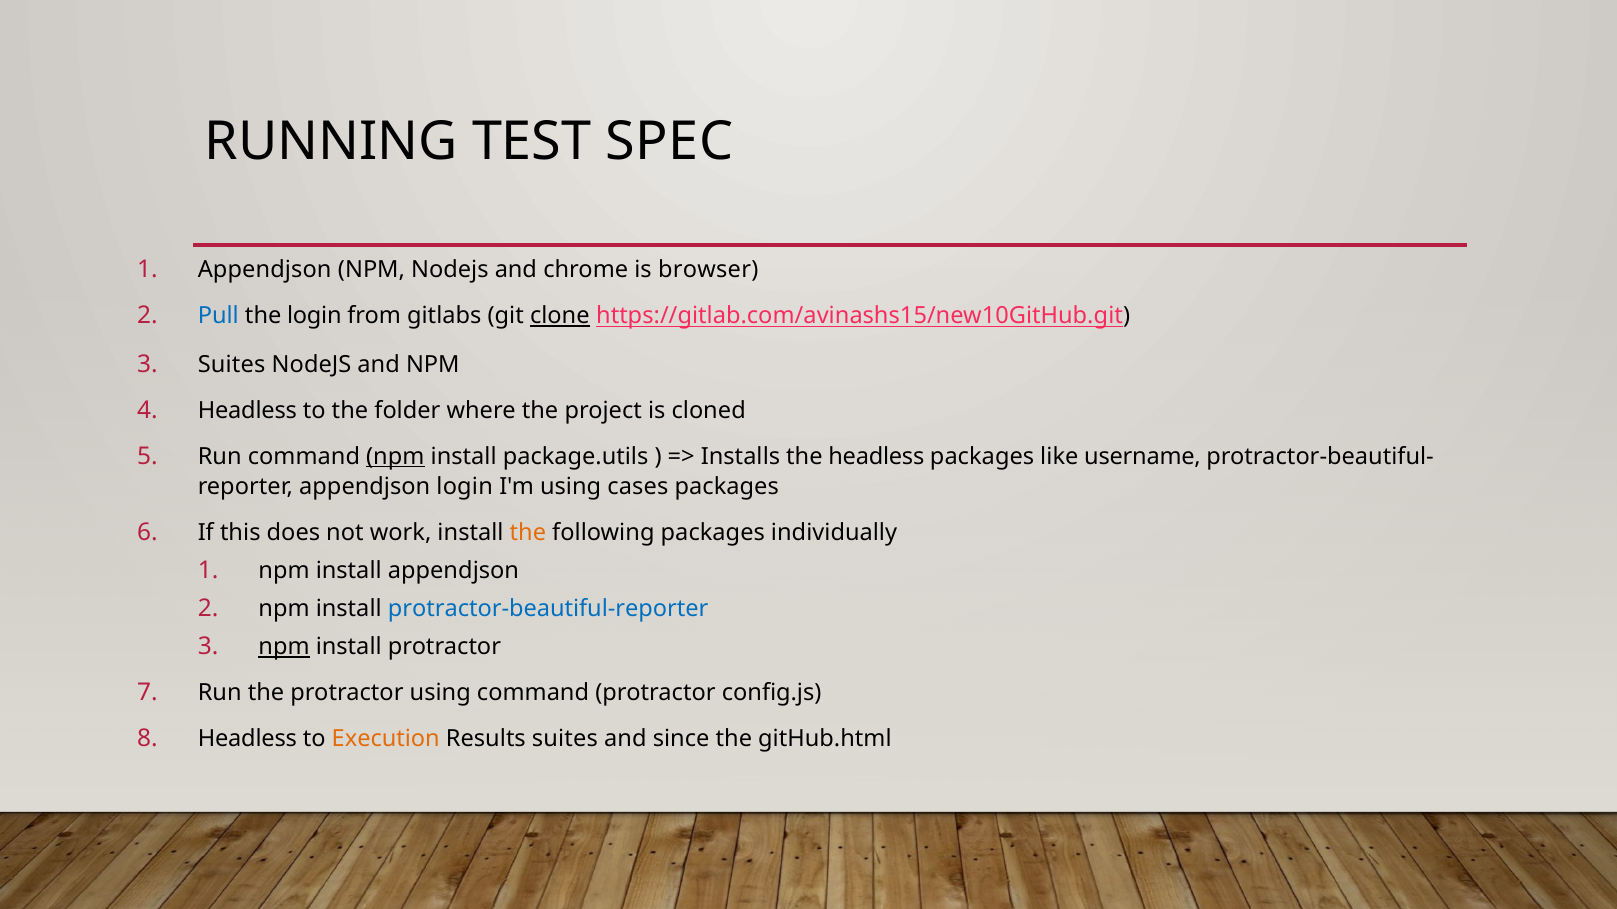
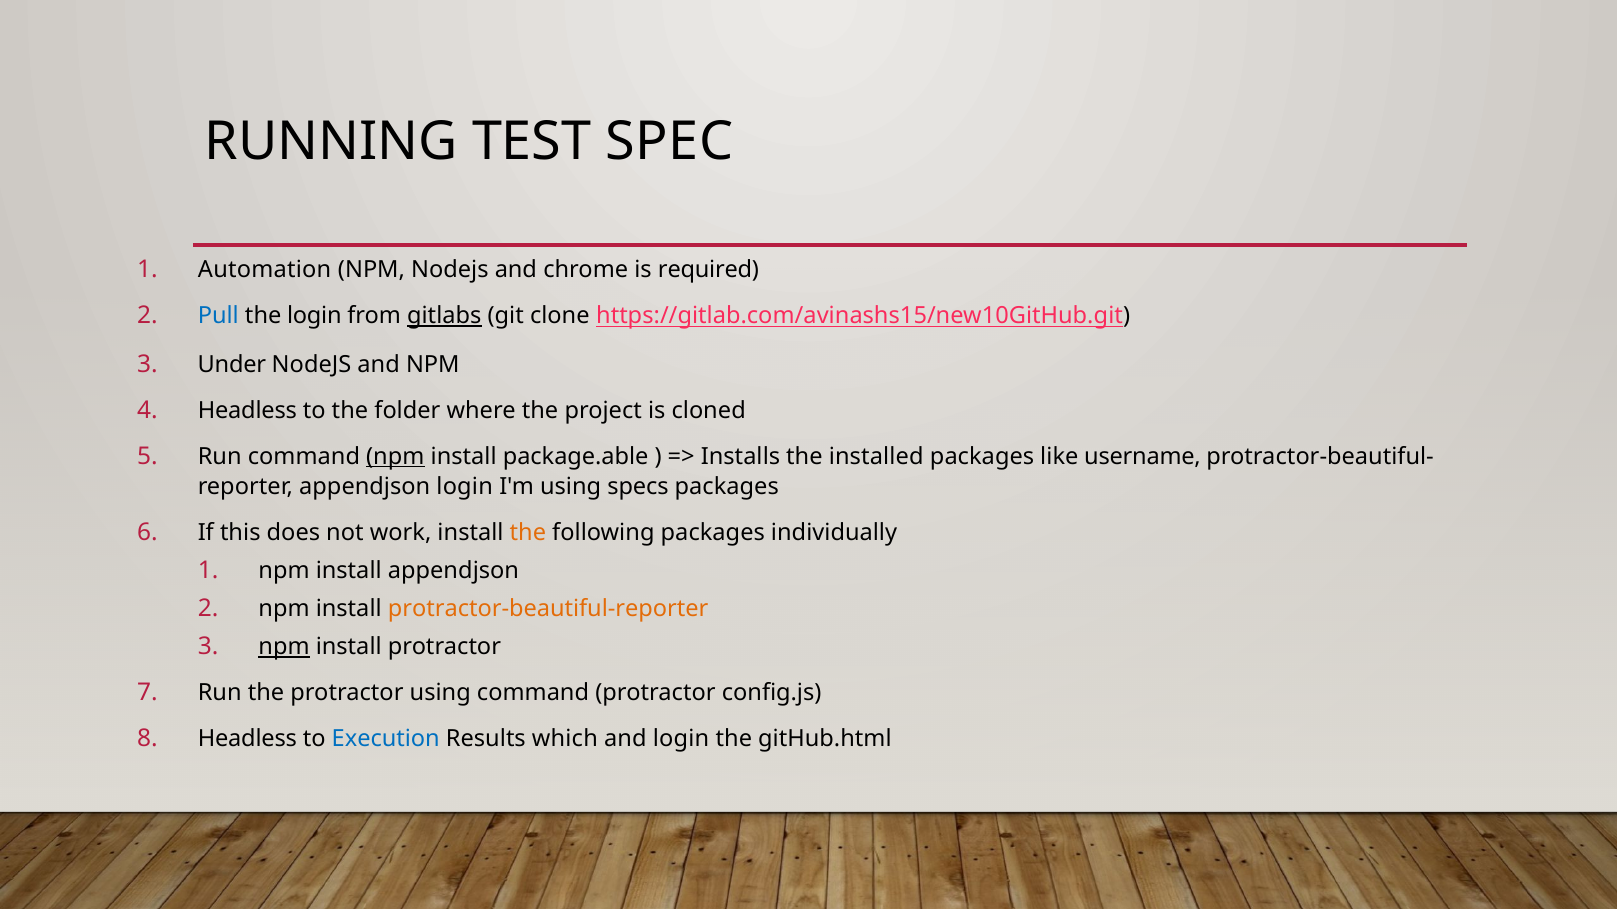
Appendjson at (265, 270): Appendjson -> Automation
browser: browser -> required
gitlabs underline: none -> present
clone underline: present -> none
Suites at (232, 365): Suites -> Under
package.utils: package.utils -> package.able
the headless: headless -> installed
cases: cases -> specs
protractor-beautiful-reporter colour: blue -> orange
Execution colour: orange -> blue
Results suites: suites -> which
and since: since -> login
